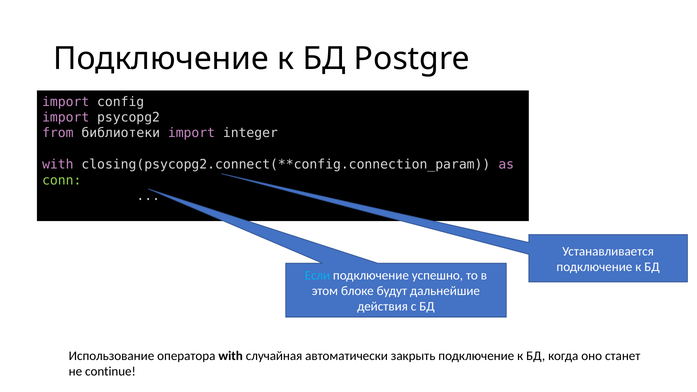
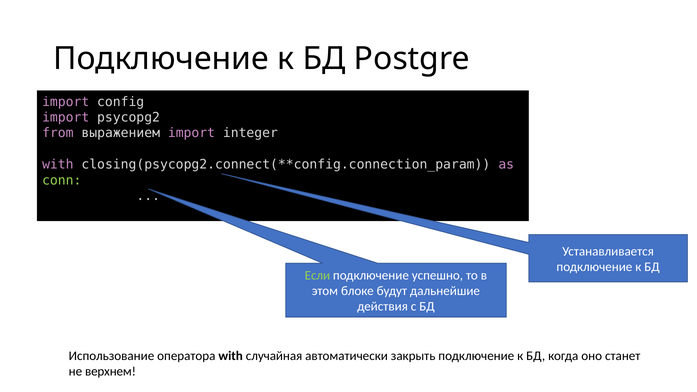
библиотеки: библиотеки -> выражением
Если colour: light blue -> light green
continue: continue -> верхнем
